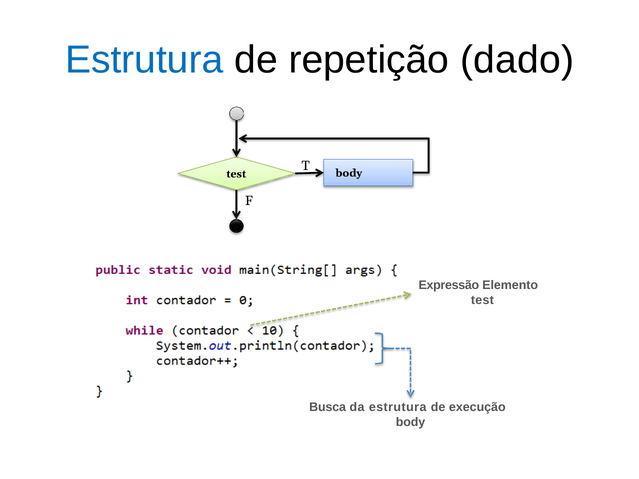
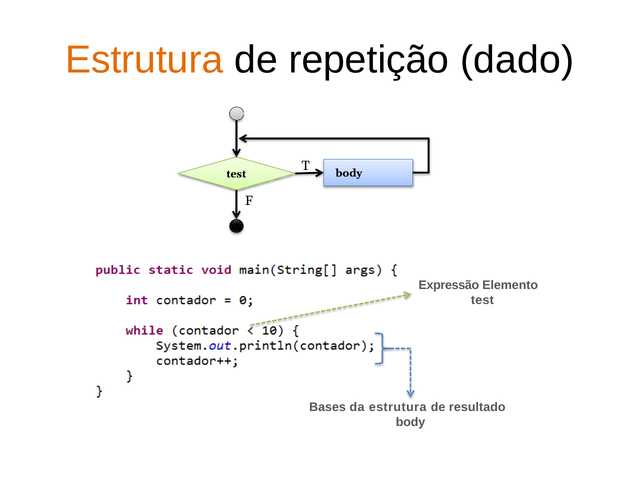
Estrutura at (144, 60) colour: blue -> orange
Busca: Busca -> Bases
execução: execução -> resultado
